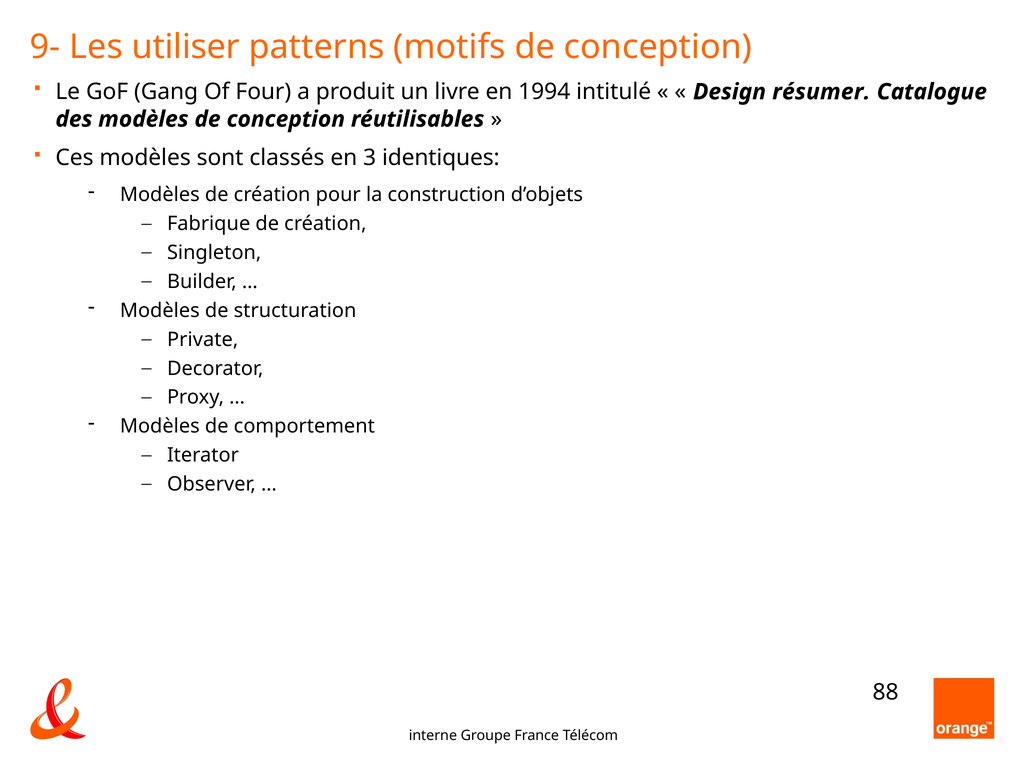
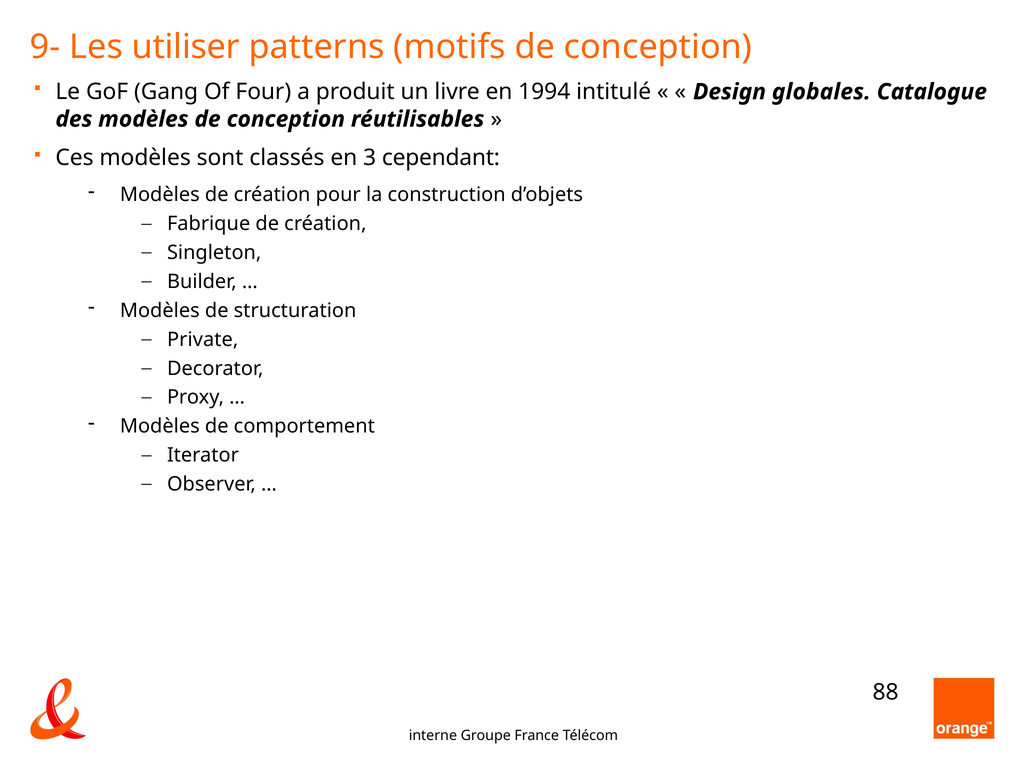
résumer: résumer -> globales
identiques: identiques -> cependant
